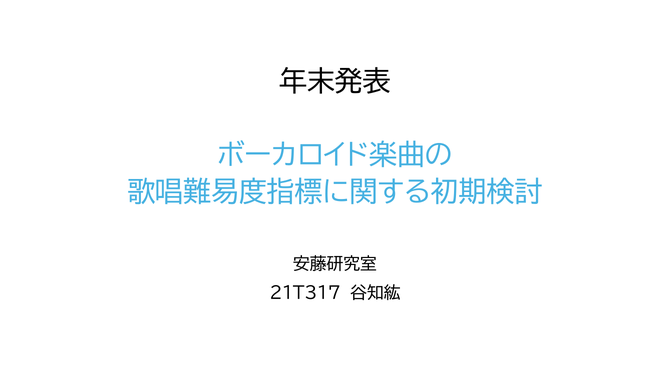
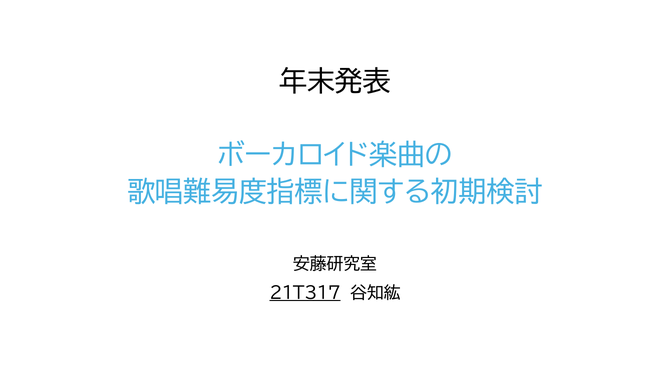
21T317 underline: none -> present
